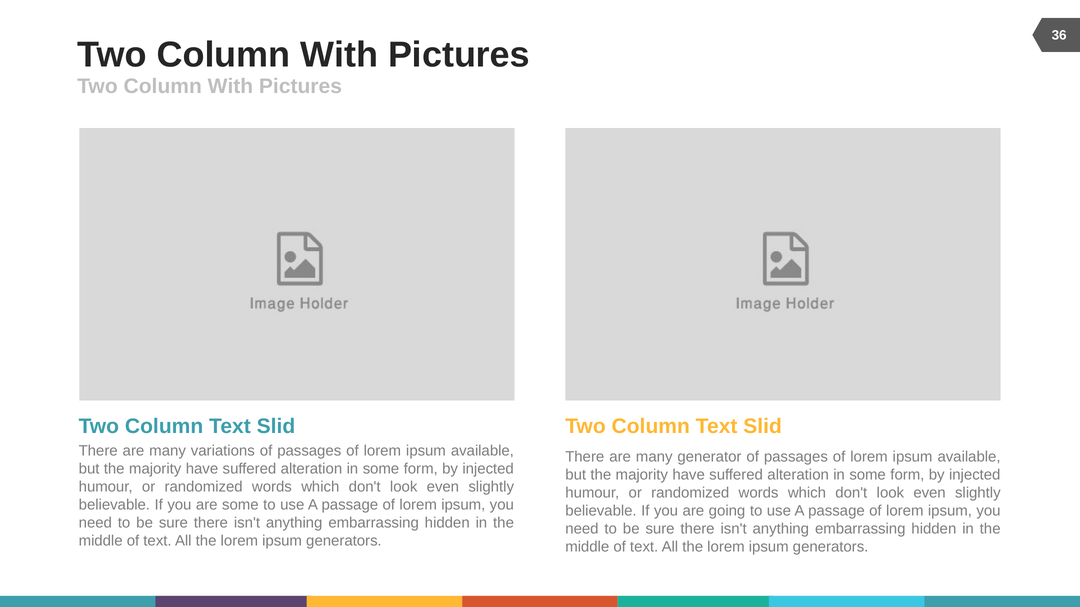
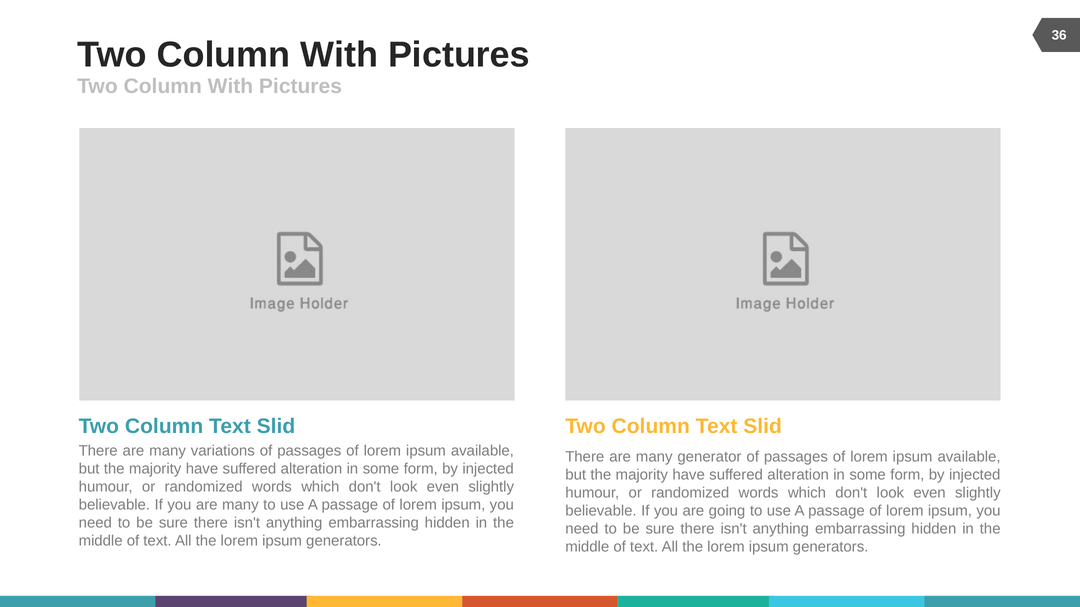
you are some: some -> many
